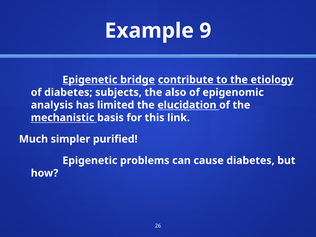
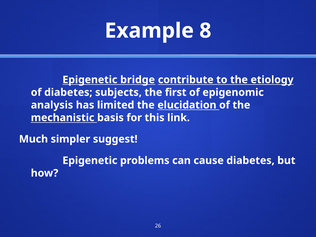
9: 9 -> 8
also: also -> first
purified: purified -> suggest
